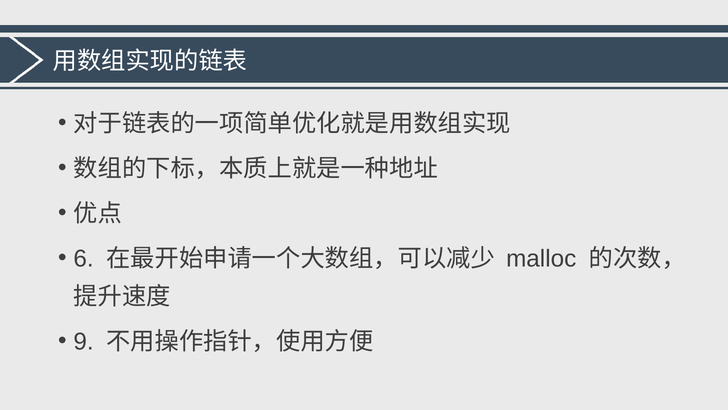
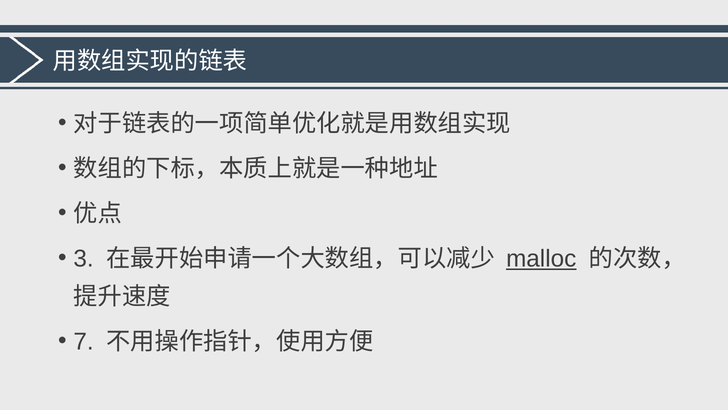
6: 6 -> 3
malloc underline: none -> present
9: 9 -> 7
